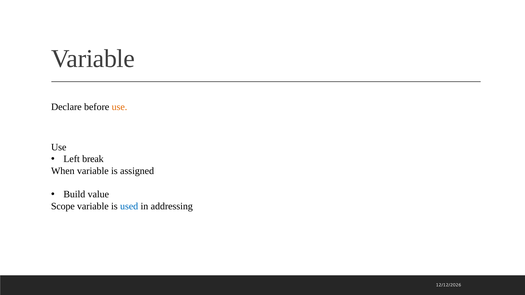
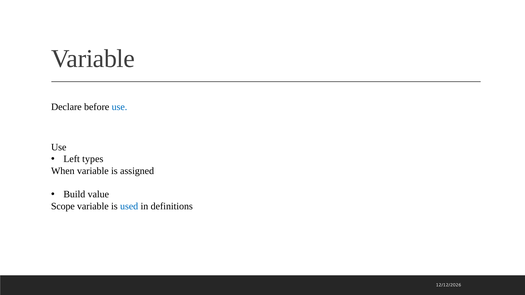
use at (119, 107) colour: orange -> blue
break: break -> types
addressing: addressing -> definitions
